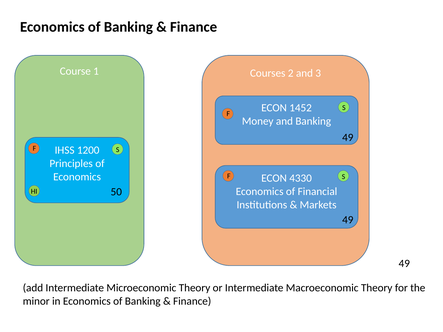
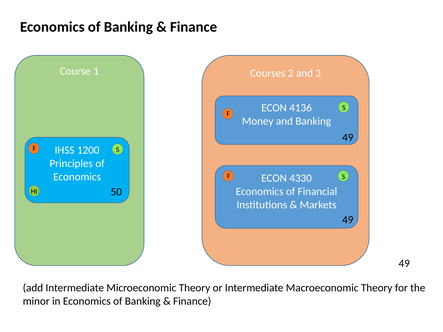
1452: 1452 -> 4136
